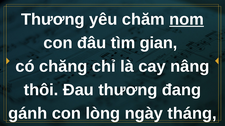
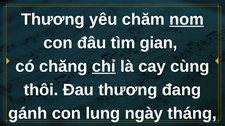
chỉ underline: none -> present
nâng: nâng -> cùng
lòng: lòng -> lung
